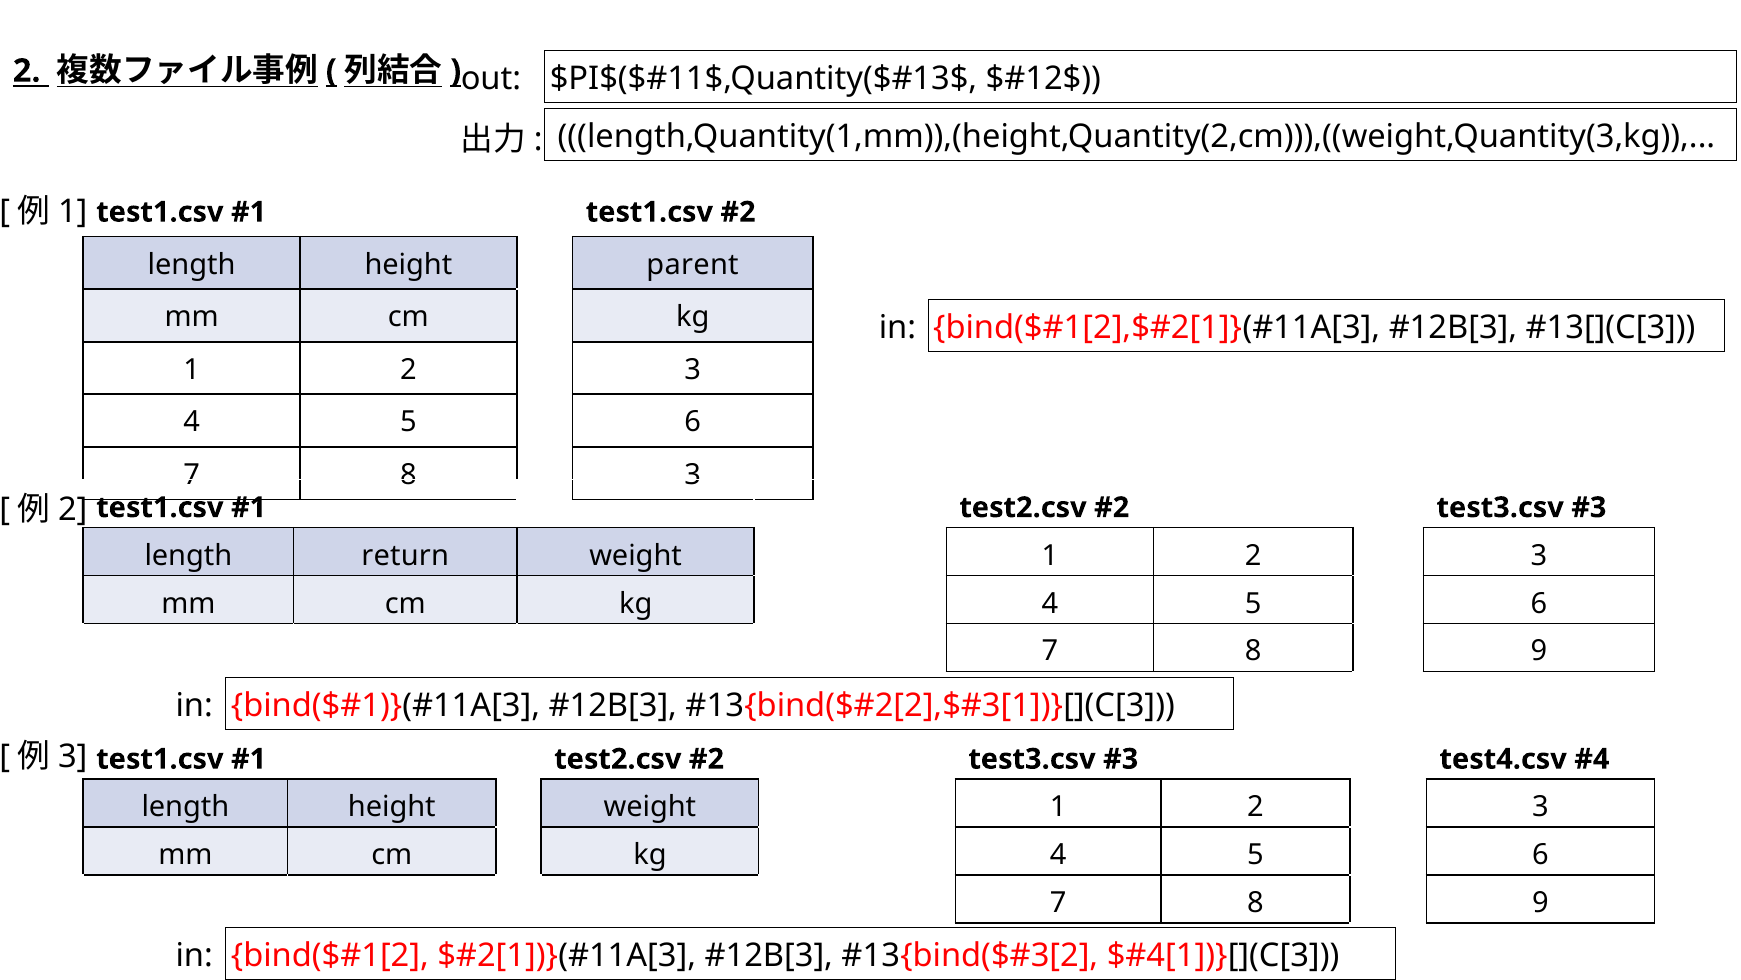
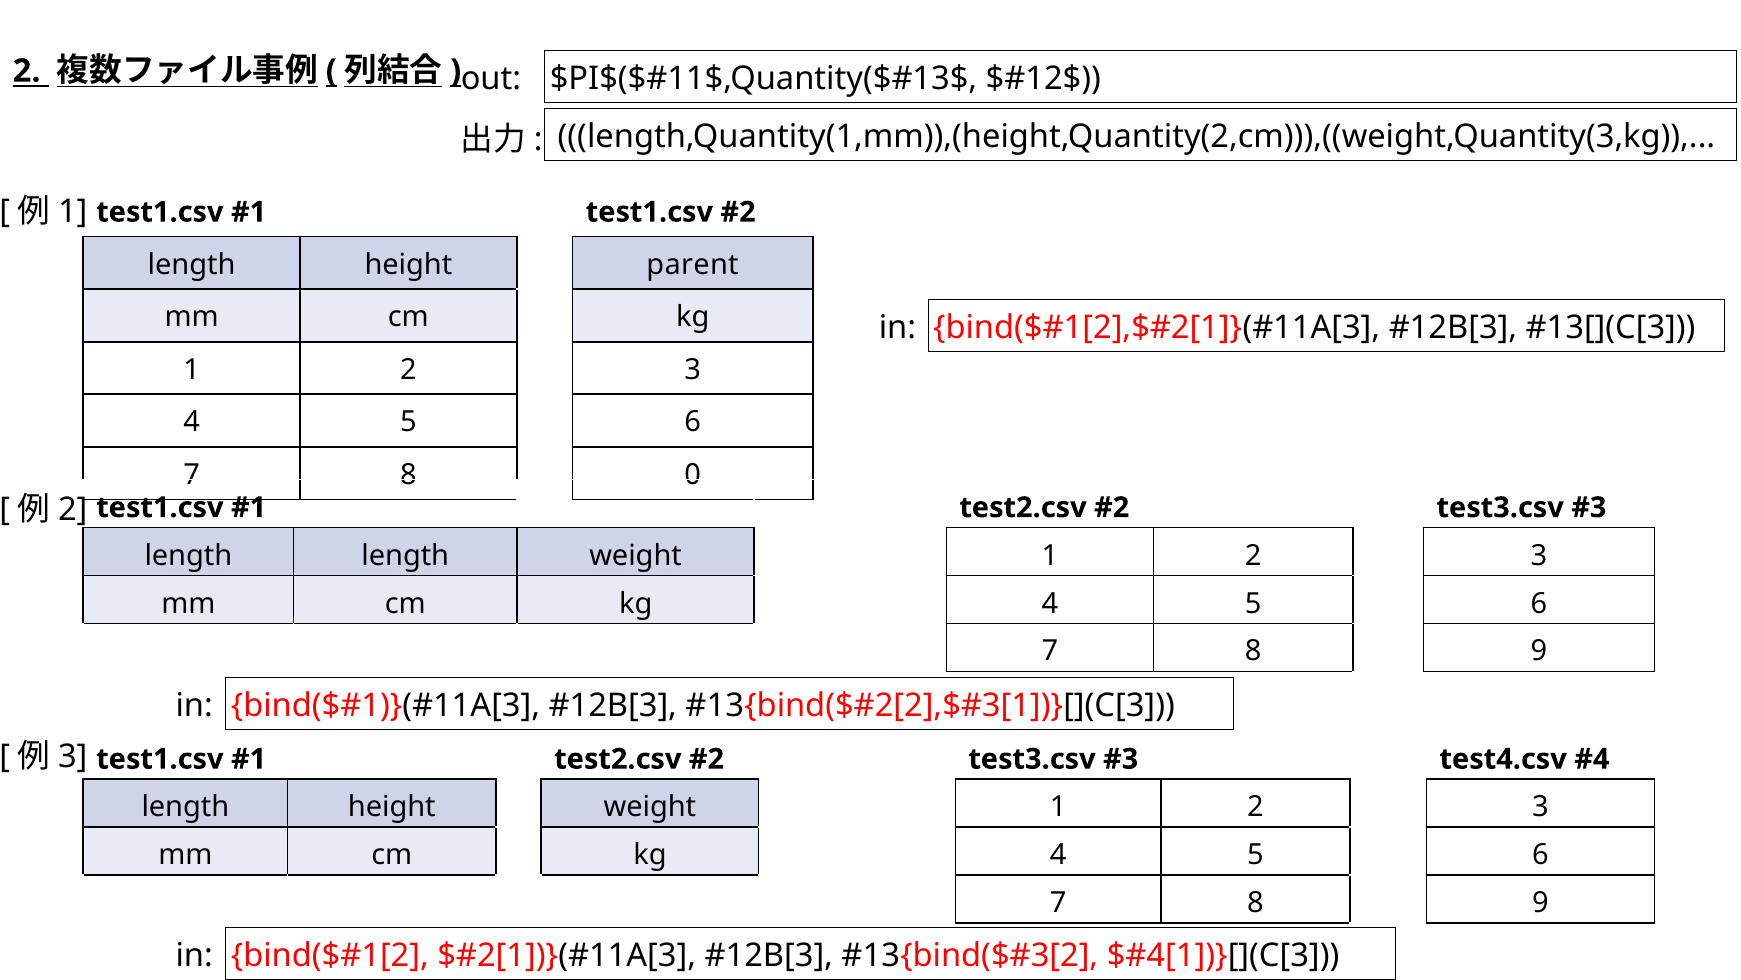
8 3: 3 -> 0
length return: return -> length
